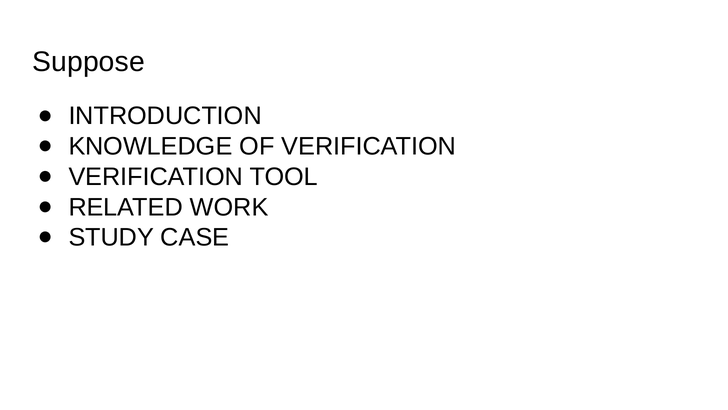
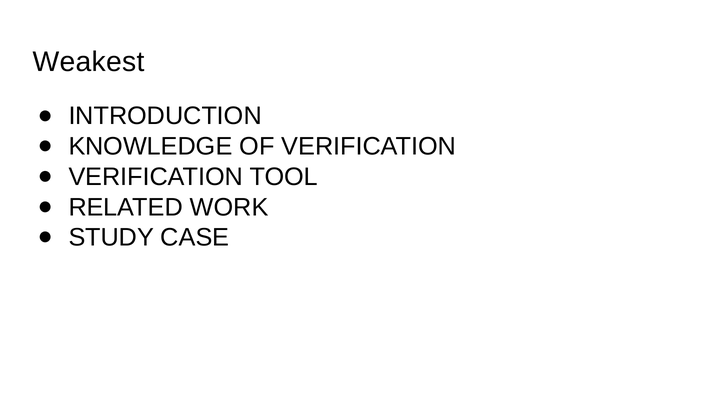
Suppose: Suppose -> Weakest
